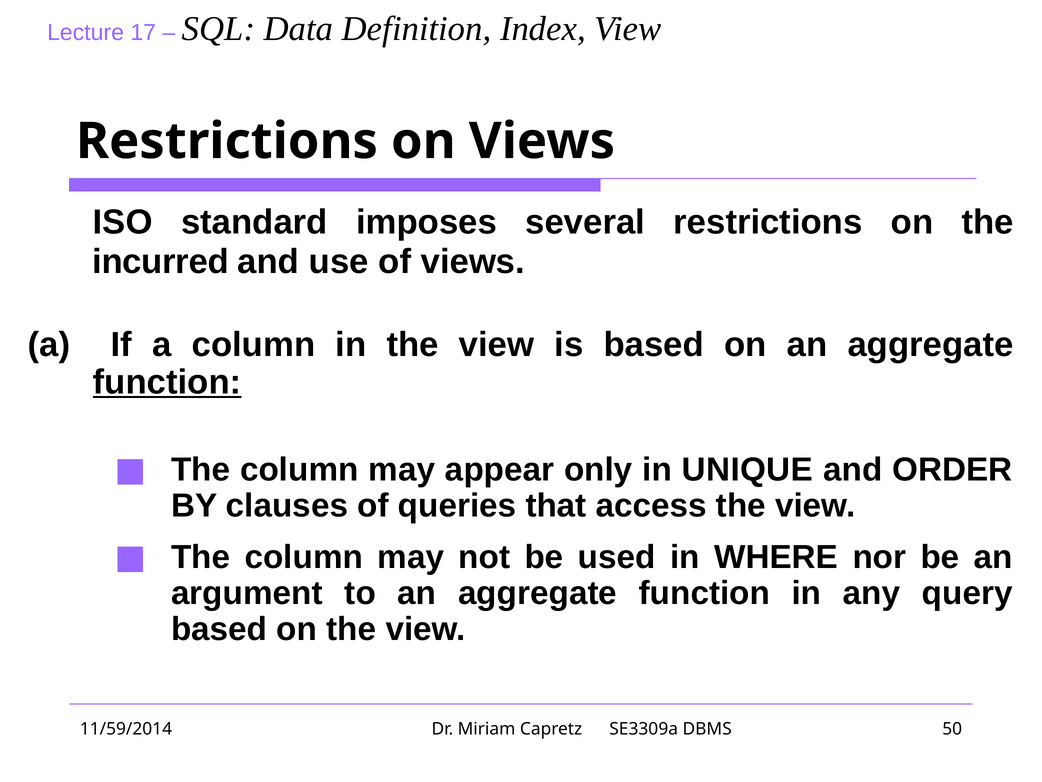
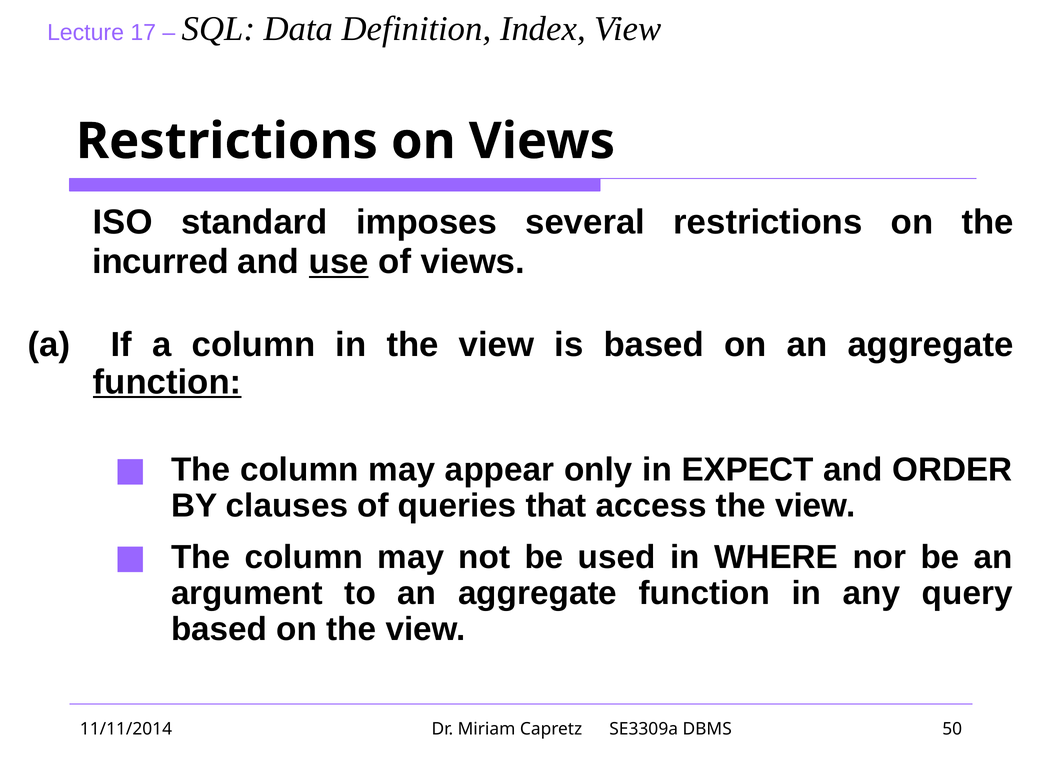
use underline: none -> present
UNIQUE: UNIQUE -> EXPECT
11/59/2014: 11/59/2014 -> 11/11/2014
